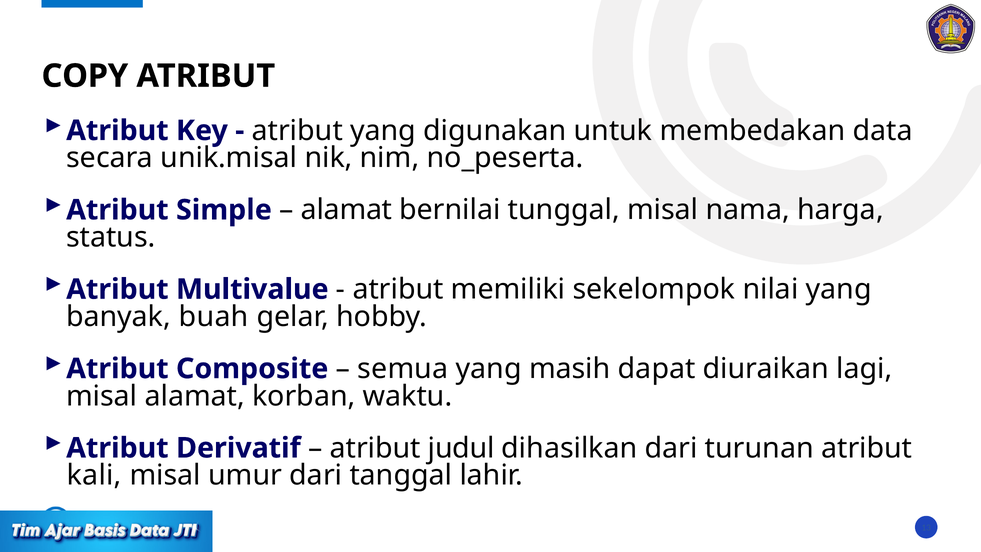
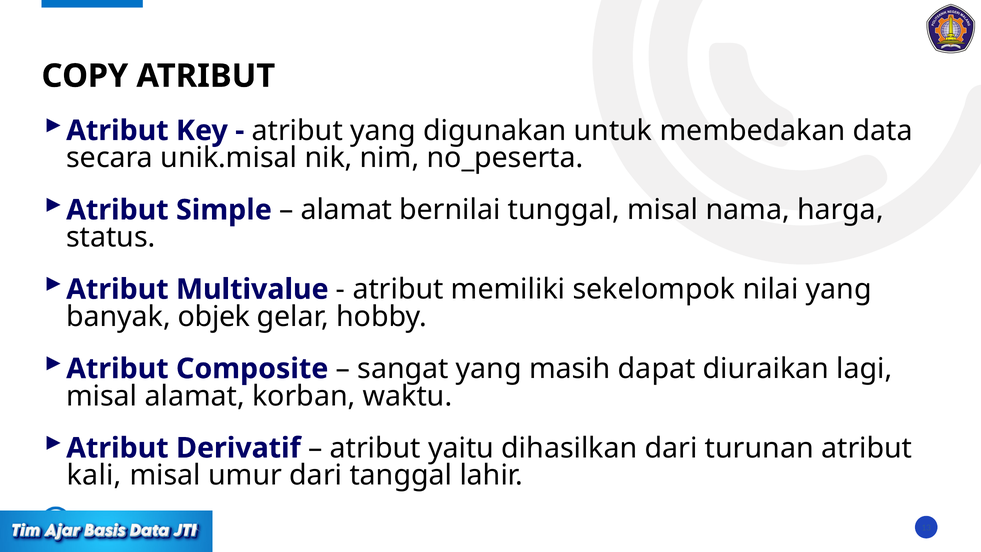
buah: buah -> objek
semua: semua -> sangat
judul: judul -> yaitu
